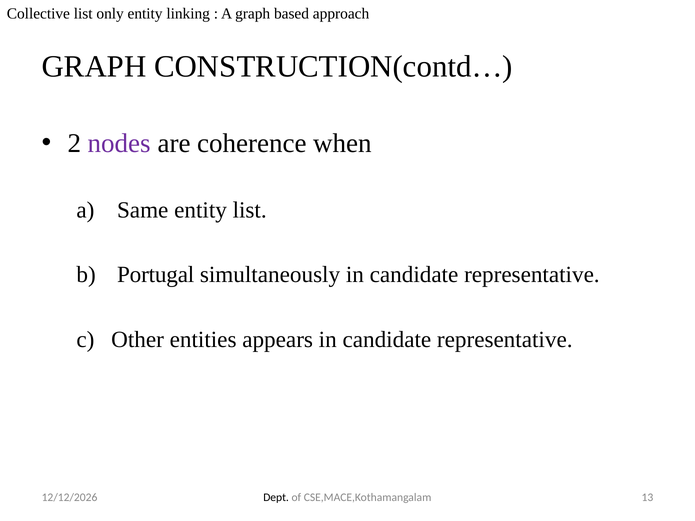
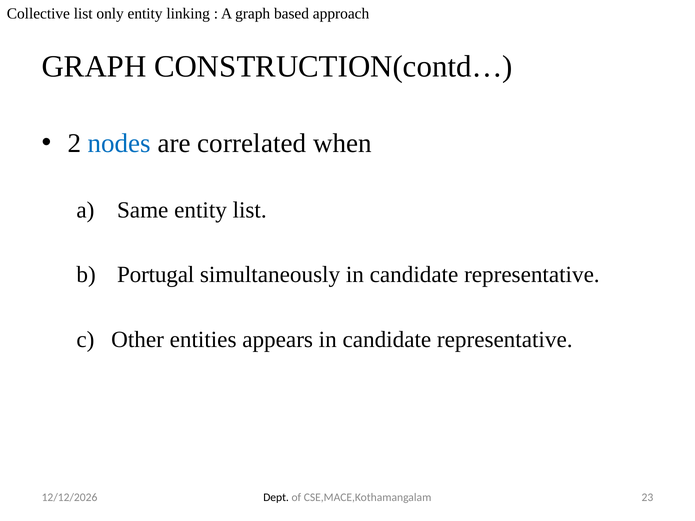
nodes colour: purple -> blue
coherence: coherence -> correlated
13: 13 -> 23
